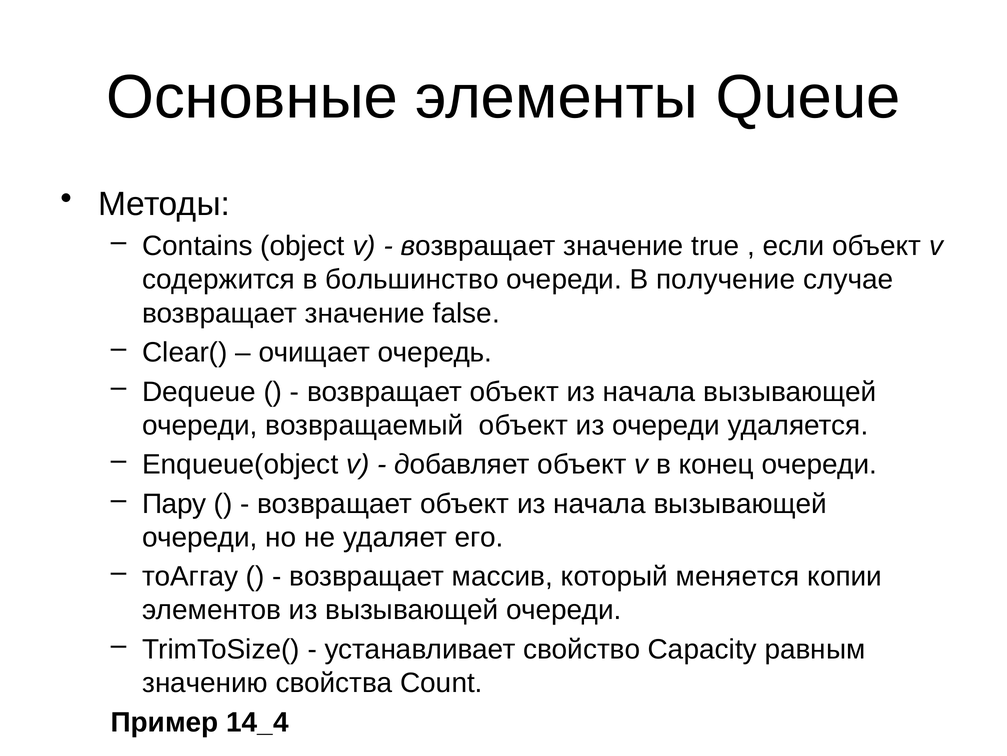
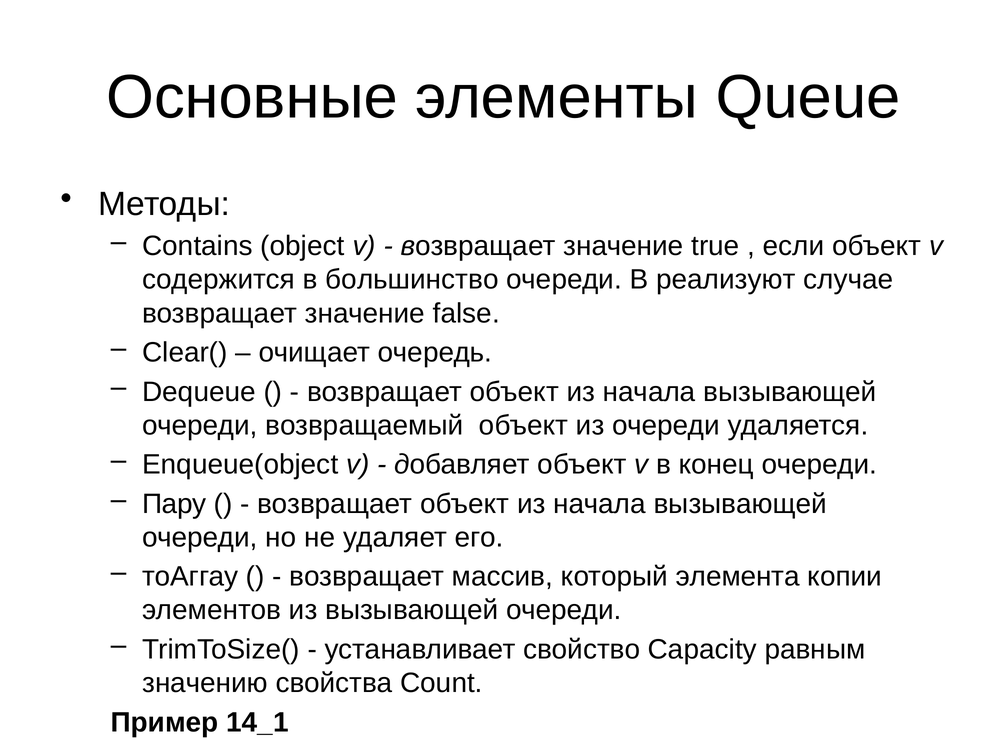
получение: получение -> реализуют
меняется: меняется -> элемента
14_4: 14_4 -> 14_1
